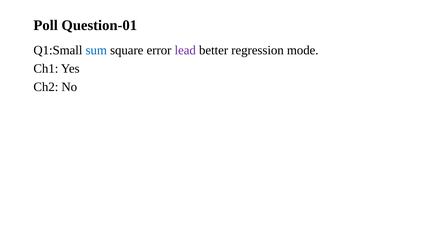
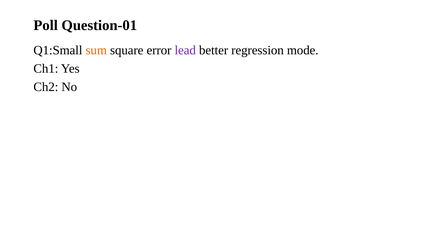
sum colour: blue -> orange
